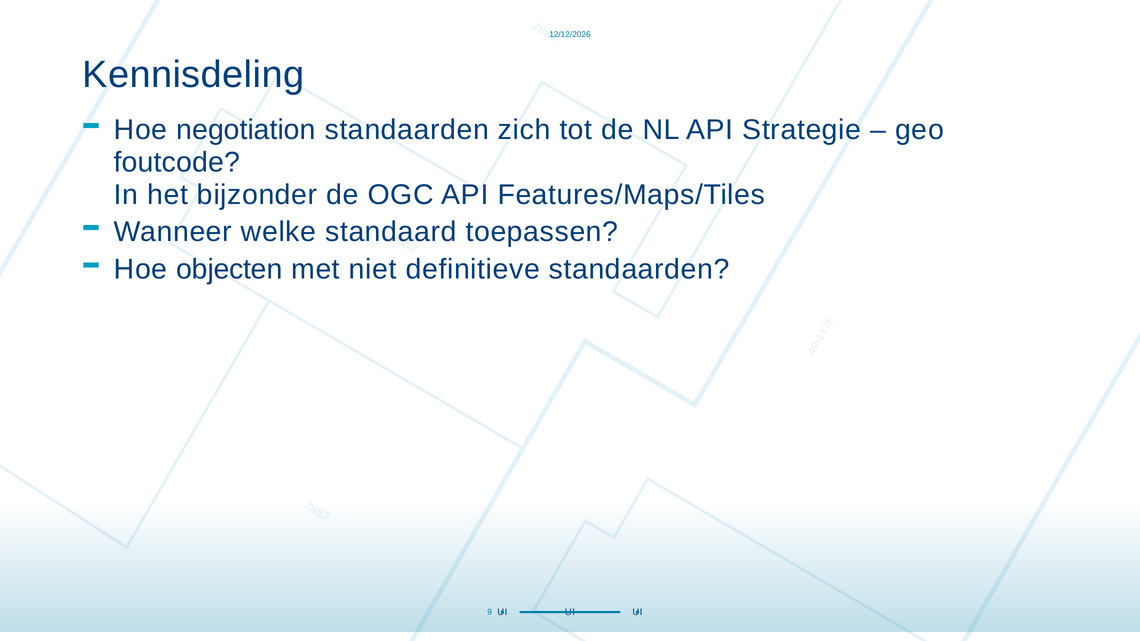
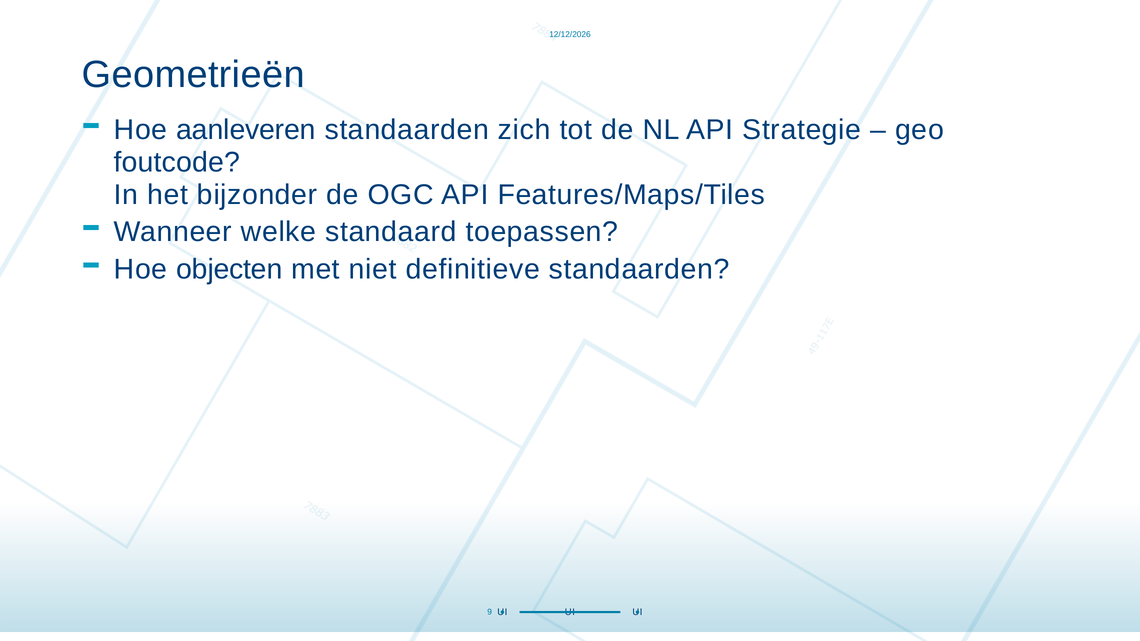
Kennisdeling: Kennisdeling -> Geometrieën
negotiation: negotiation -> aanleveren
